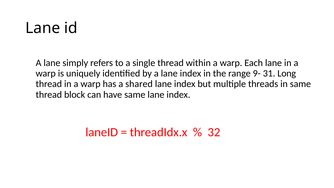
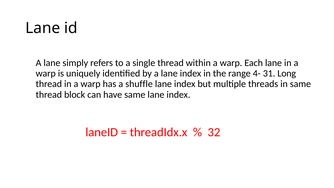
9-: 9- -> 4-
shared: shared -> shuffle
